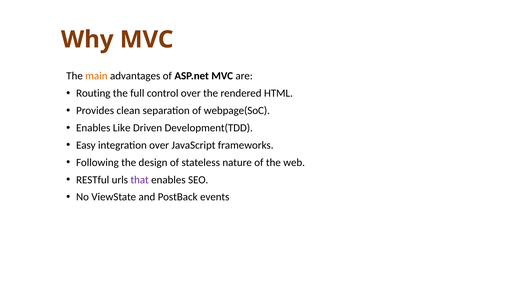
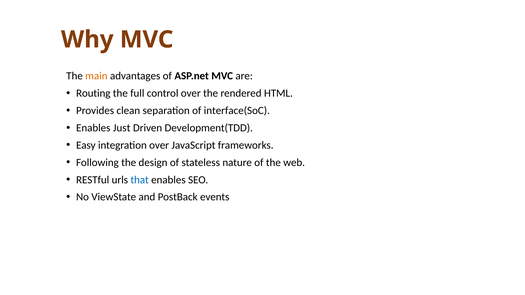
webpage(SoC: webpage(SoC -> interface(SoC
Like: Like -> Just
that colour: purple -> blue
